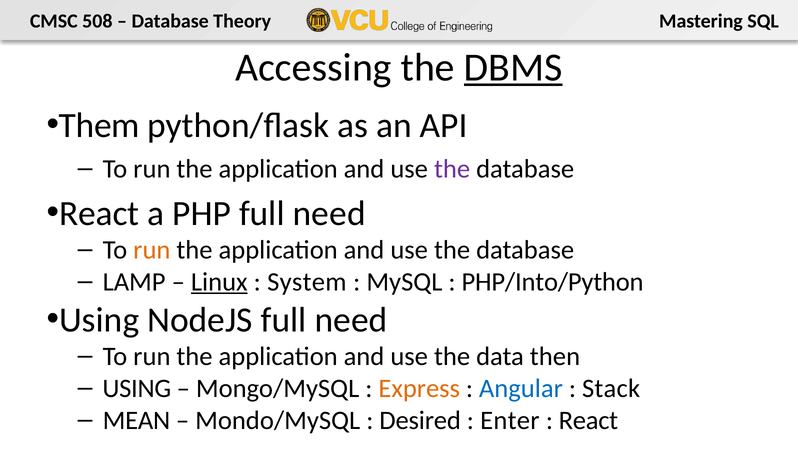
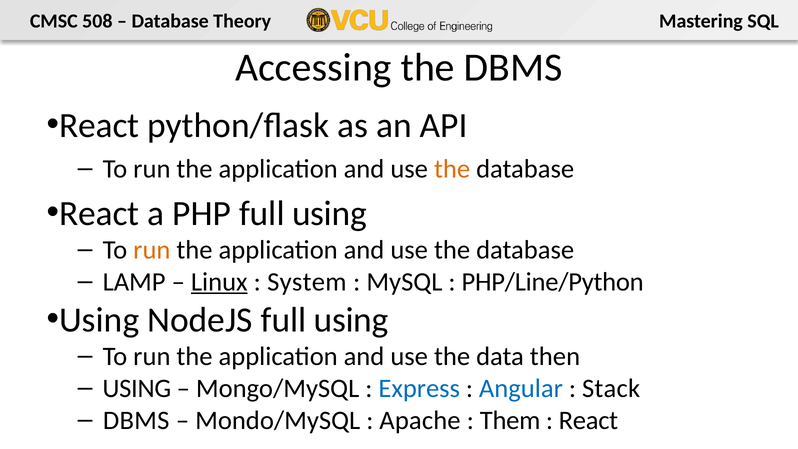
DBMS at (513, 67) underline: present -> none
Them at (99, 126): Them -> React
the at (452, 169) colour: purple -> orange
PHP full need: need -> using
PHP/Into/Python: PHP/Into/Python -> PHP/Line/Python
NodeJS full need: need -> using
Express colour: orange -> blue
MEAN at (136, 420): MEAN -> DBMS
Desired: Desired -> Apache
Enter: Enter -> Them
